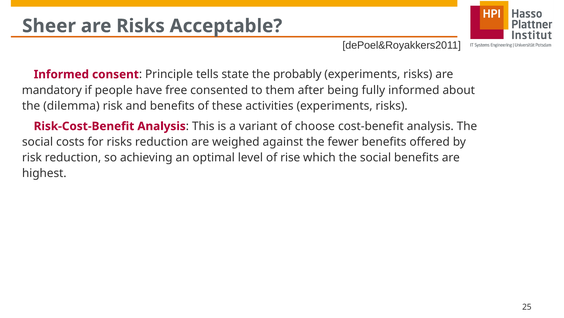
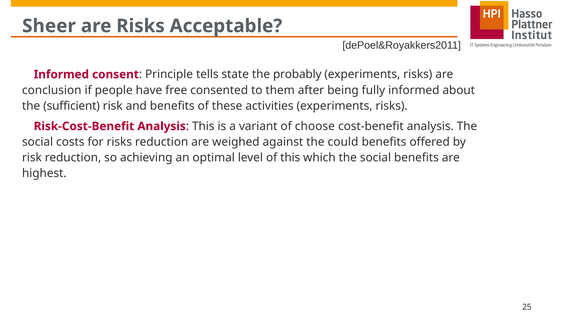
mandatory: mandatory -> conclusion
dilemma: dilemma -> sufficient
fewer: fewer -> could
of rise: rise -> this
